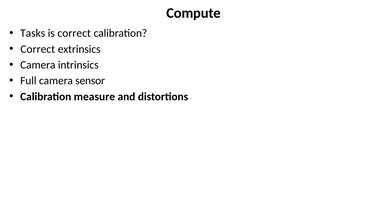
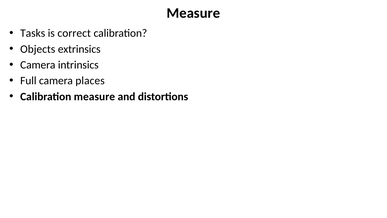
Compute at (194, 13): Compute -> Measure
Correct at (38, 49): Correct -> Objects
sensor: sensor -> places
